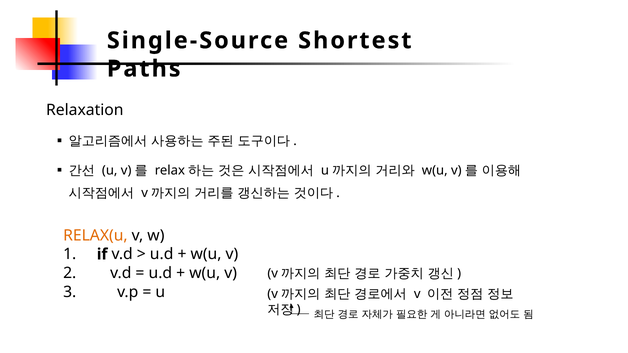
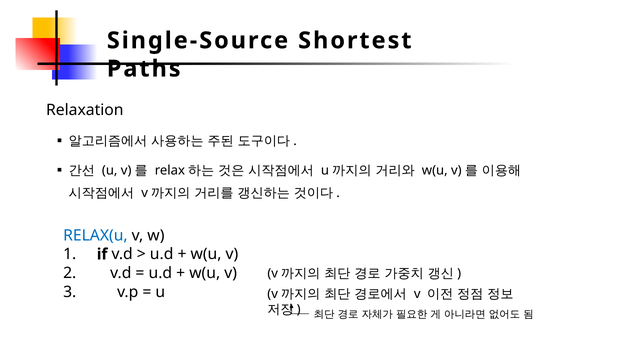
RELAX(u colour: orange -> blue
